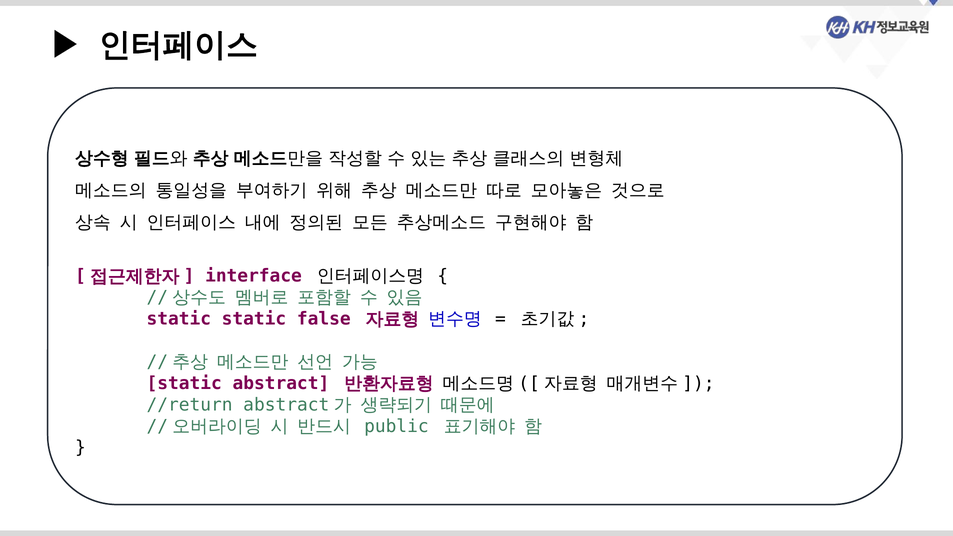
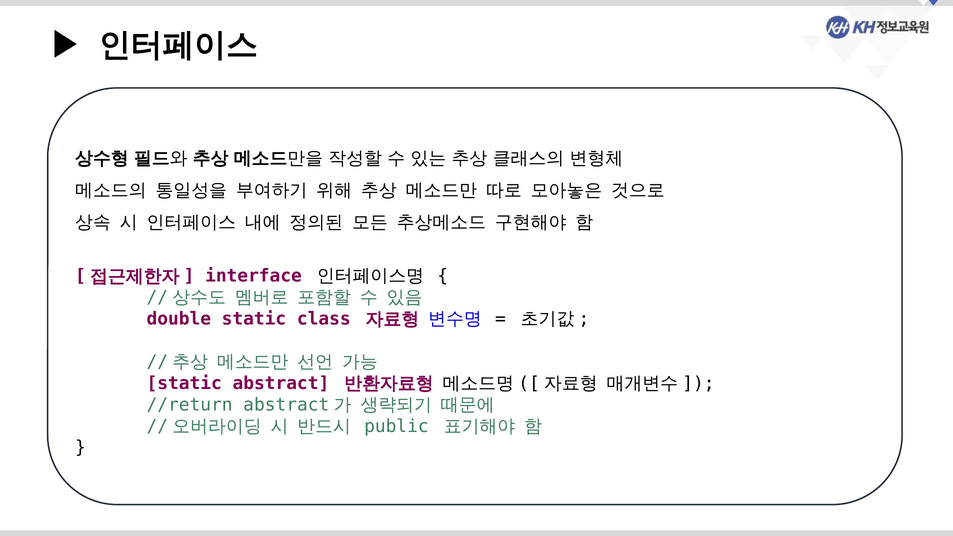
static at (179, 319): static -> double
false: false -> class
